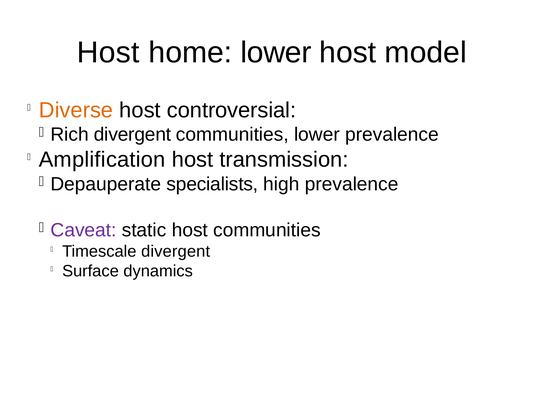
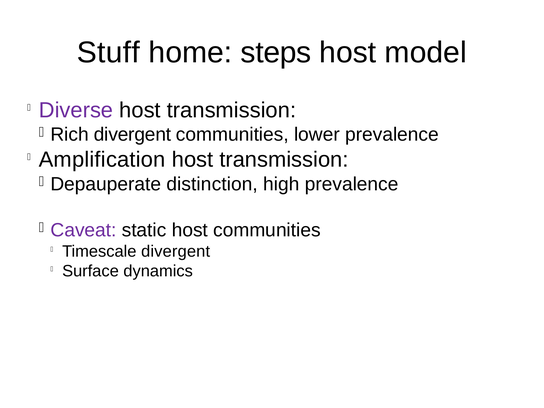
Host at (108, 52): Host -> Stuff
home lower: lower -> steps
Diverse colour: orange -> purple
controversial at (232, 110): controversial -> transmission
specialists: specialists -> distinction
